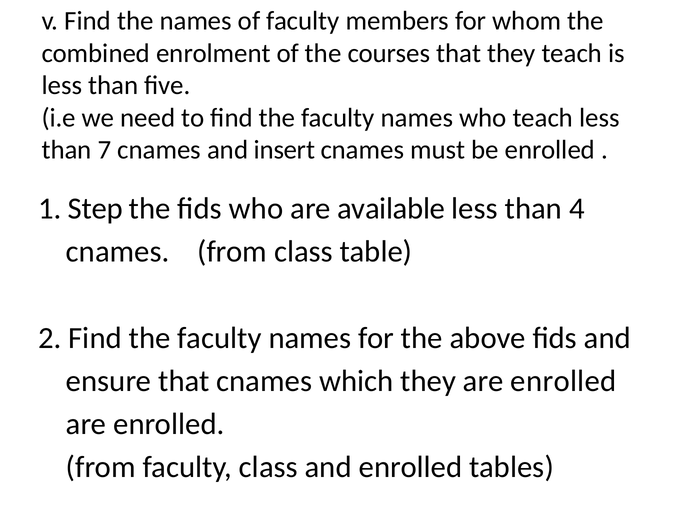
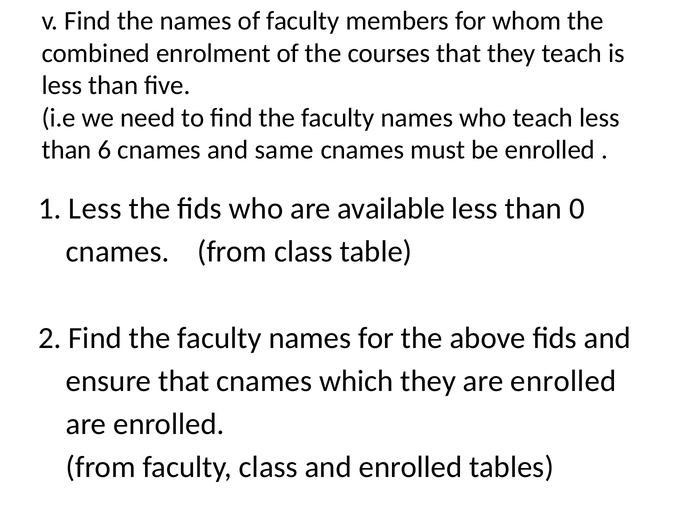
7: 7 -> 6
insert: insert -> same
1 Step: Step -> Less
4: 4 -> 0
